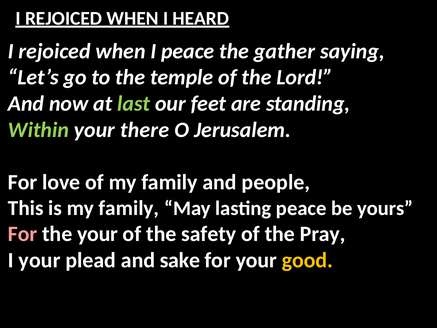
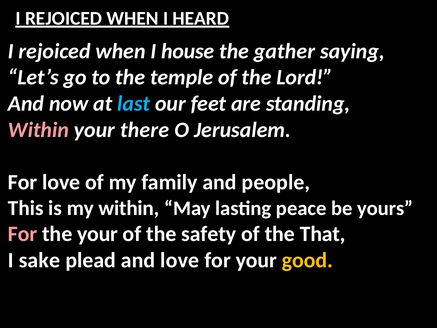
I peace: peace -> house
last colour: light green -> light blue
Within at (38, 130) colour: light green -> pink
is my family: family -> within
Pray: Pray -> That
I your: your -> sake
and sake: sake -> love
